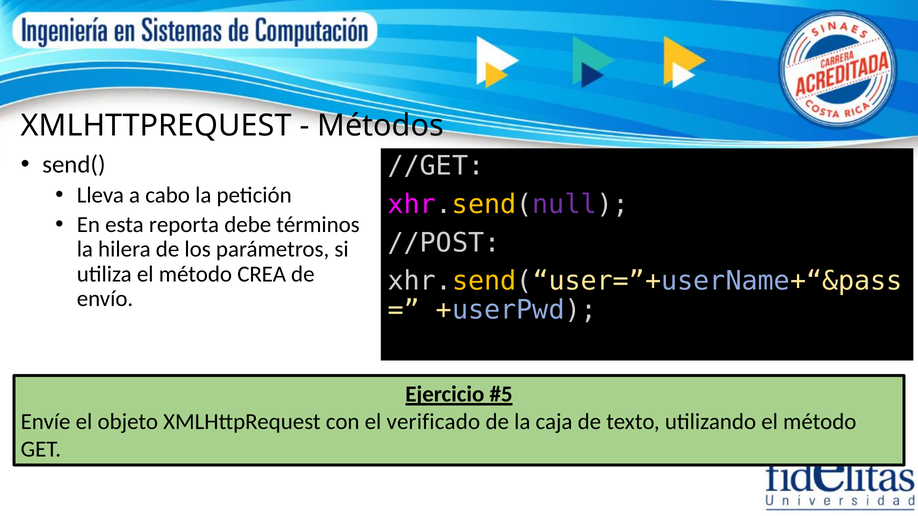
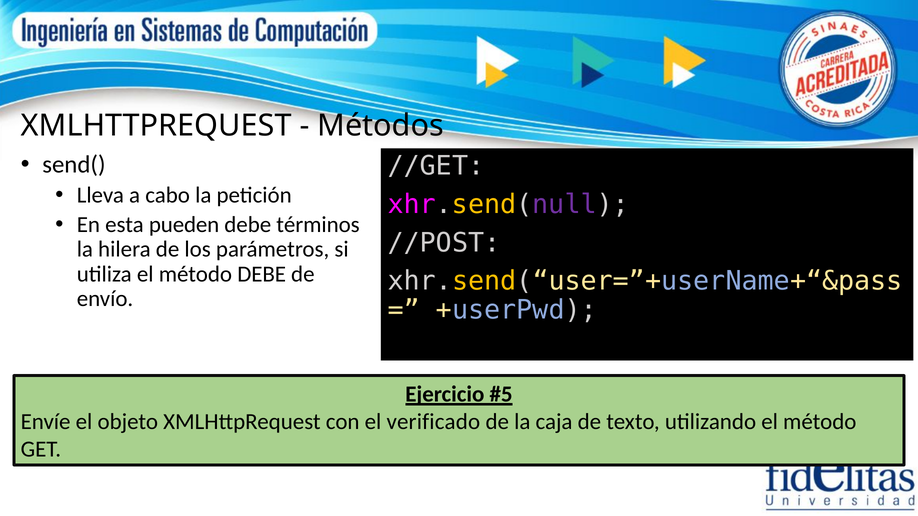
reporta: reporta -> pueden
método CREA: CREA -> DEBE
